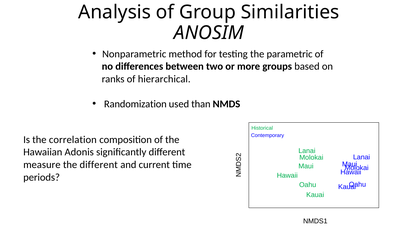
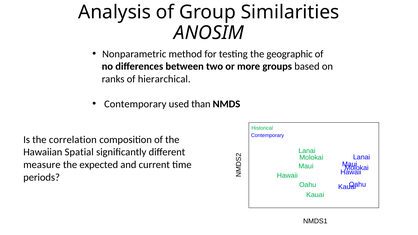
parametric: parametric -> geographic
Randomization at (135, 104): Randomization -> Contemporary
Adonis: Adonis -> Spatial
the different: different -> expected
